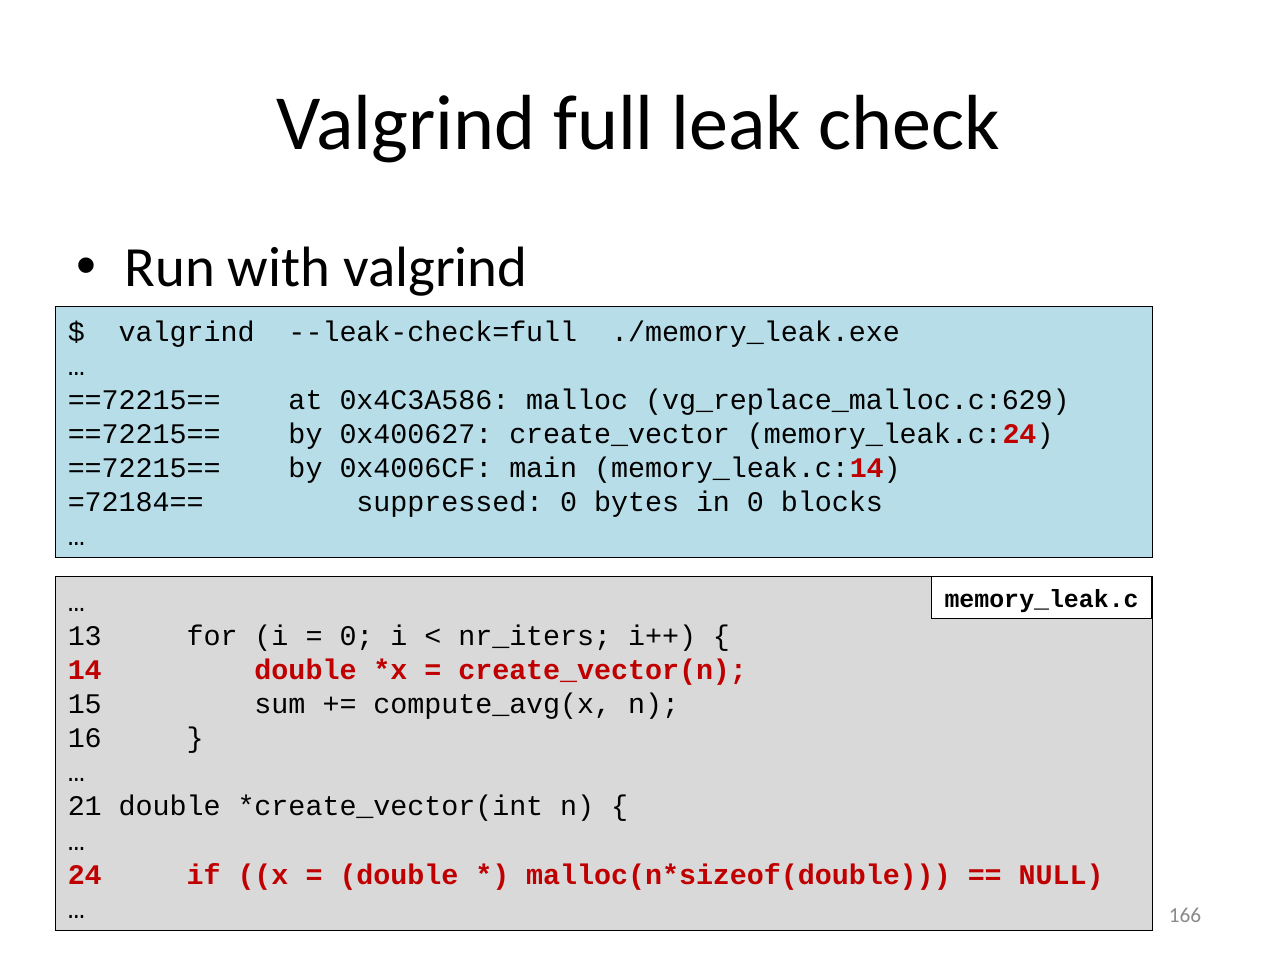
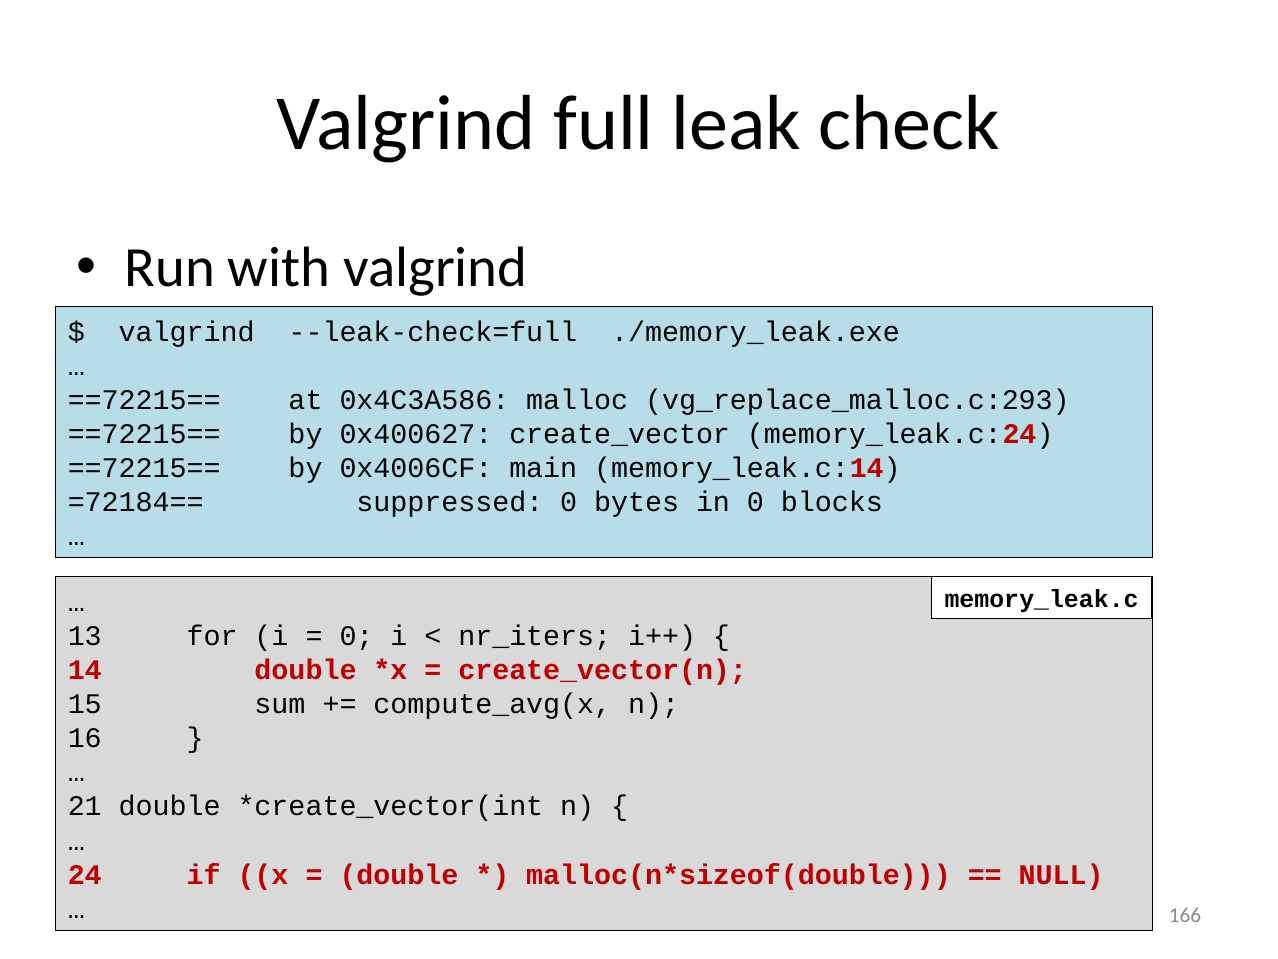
vg_replace_malloc.c:629: vg_replace_malloc.c:629 -> vg_replace_malloc.c:293
